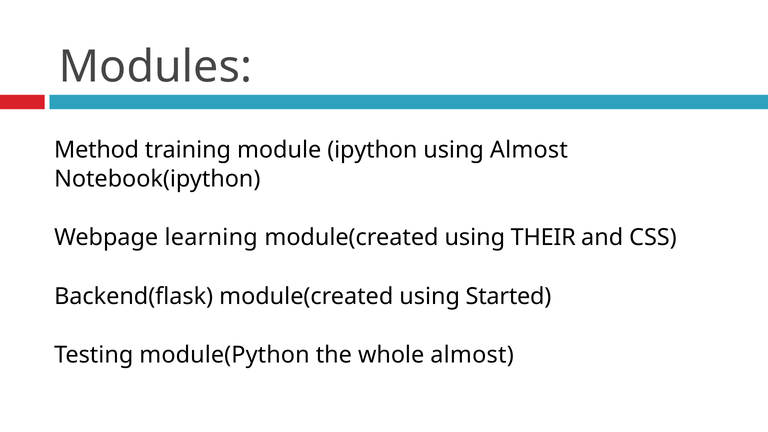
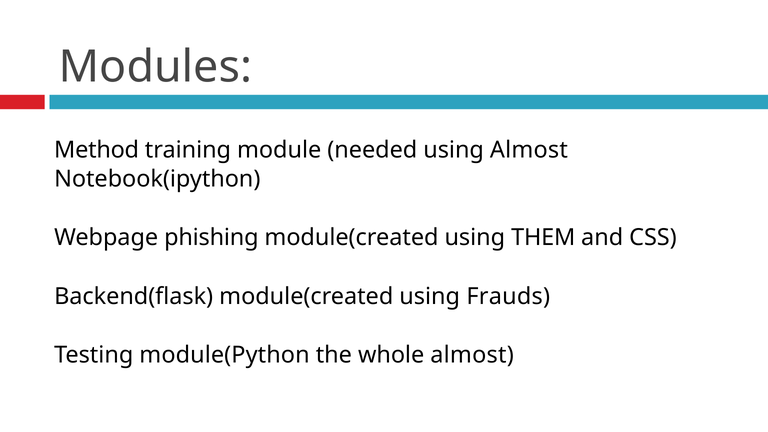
ipython: ipython -> needed
learning: learning -> phishing
THEIR: THEIR -> THEM
Started: Started -> Frauds
